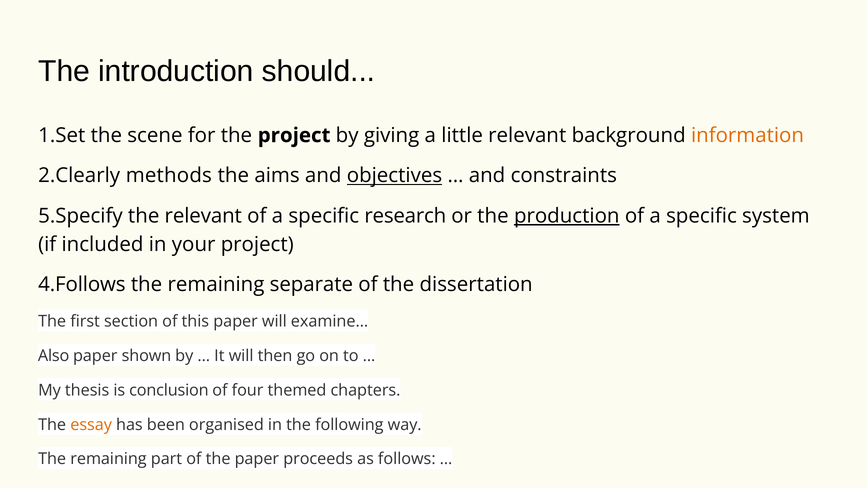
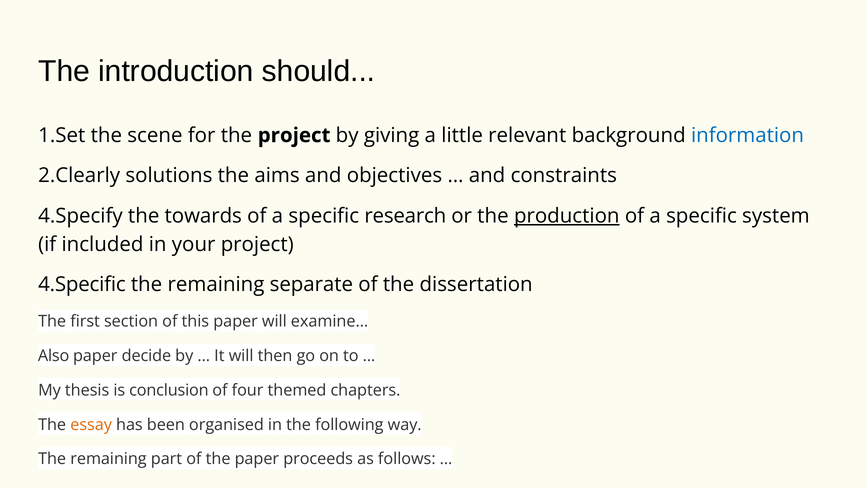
information colour: orange -> blue
methods: methods -> solutions
objectives underline: present -> none
5.Specify: 5.Specify -> 4.Specify
the relevant: relevant -> towards
4.Follows: 4.Follows -> 4.Specific
shown: shown -> decide
